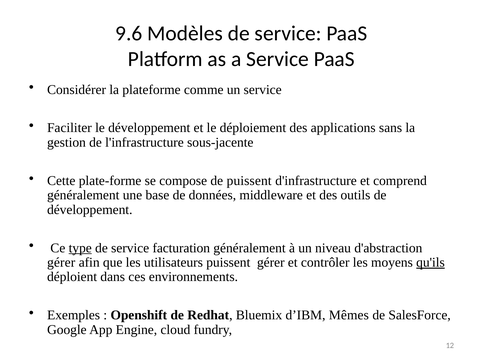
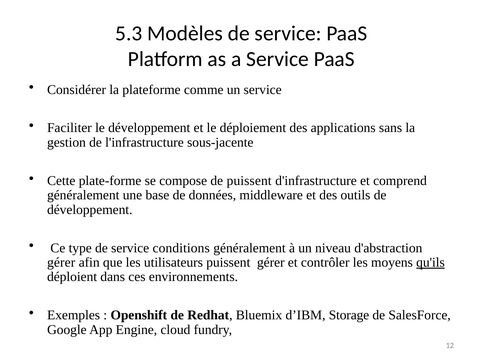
9.6: 9.6 -> 5.3
type underline: present -> none
facturation: facturation -> conditions
Mêmes: Mêmes -> Storage
